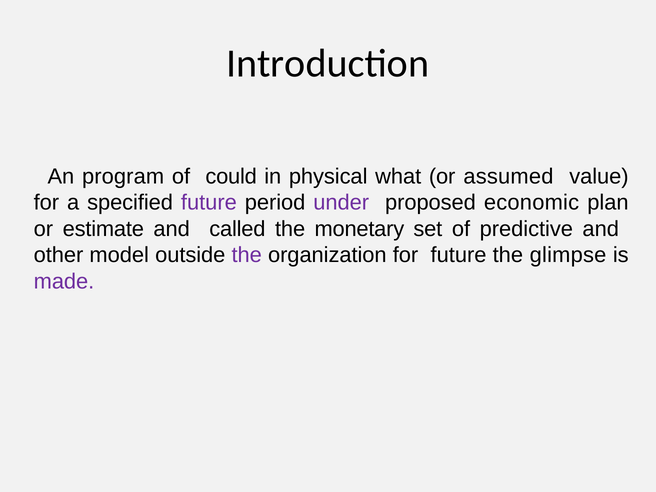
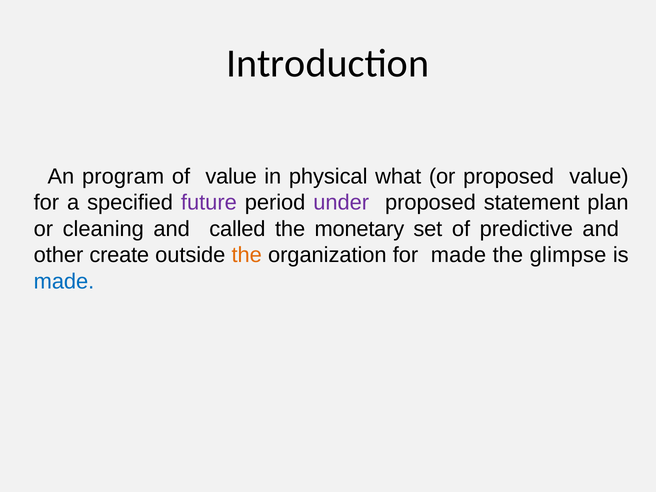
of could: could -> value
or assumed: assumed -> proposed
economic: economic -> statement
estimate: estimate -> cleaning
model: model -> create
the at (247, 255) colour: purple -> orange
for future: future -> made
made at (64, 281) colour: purple -> blue
